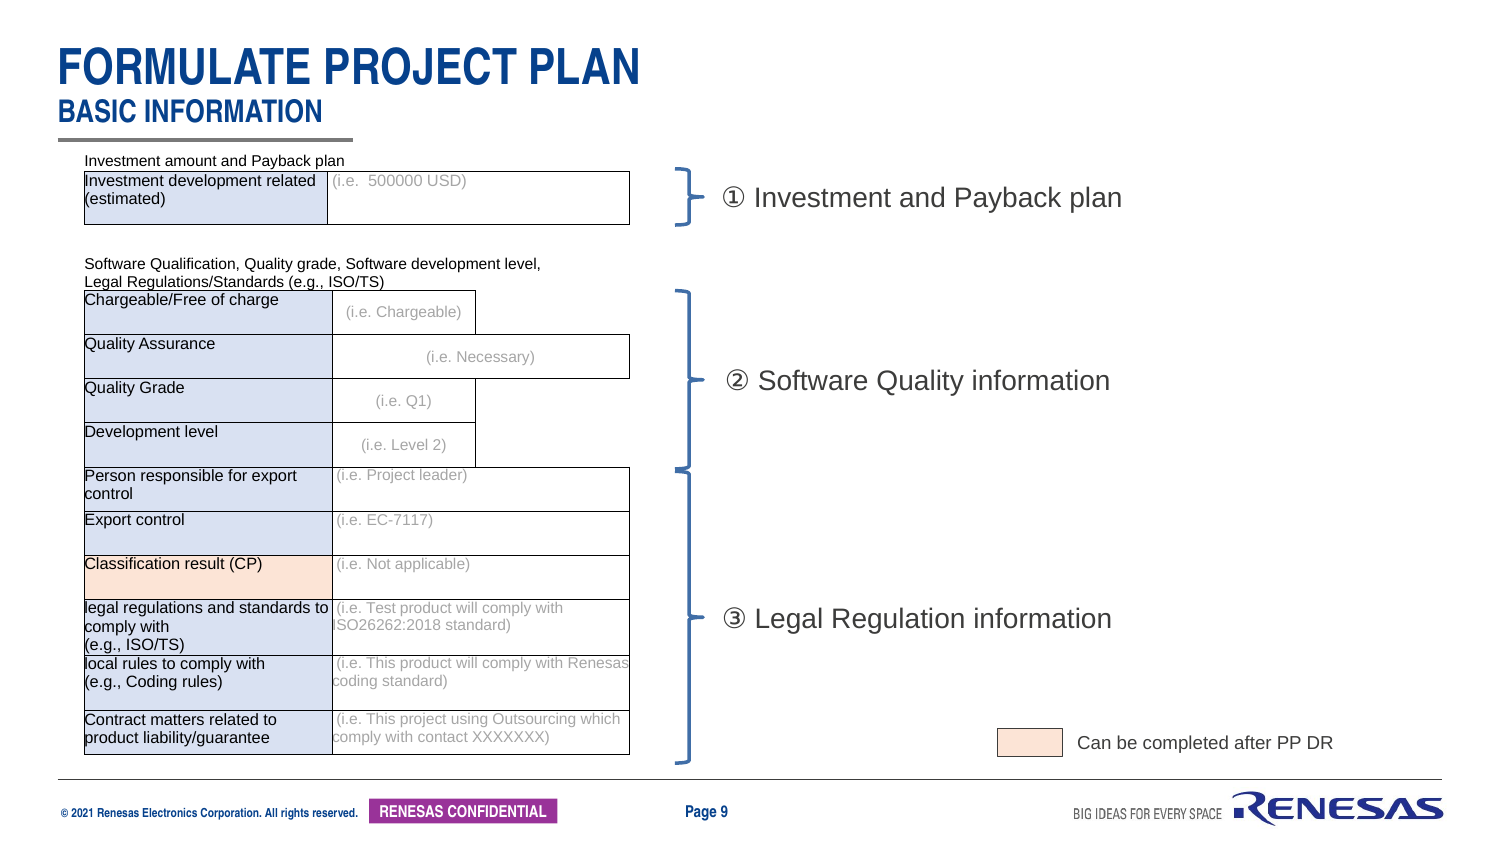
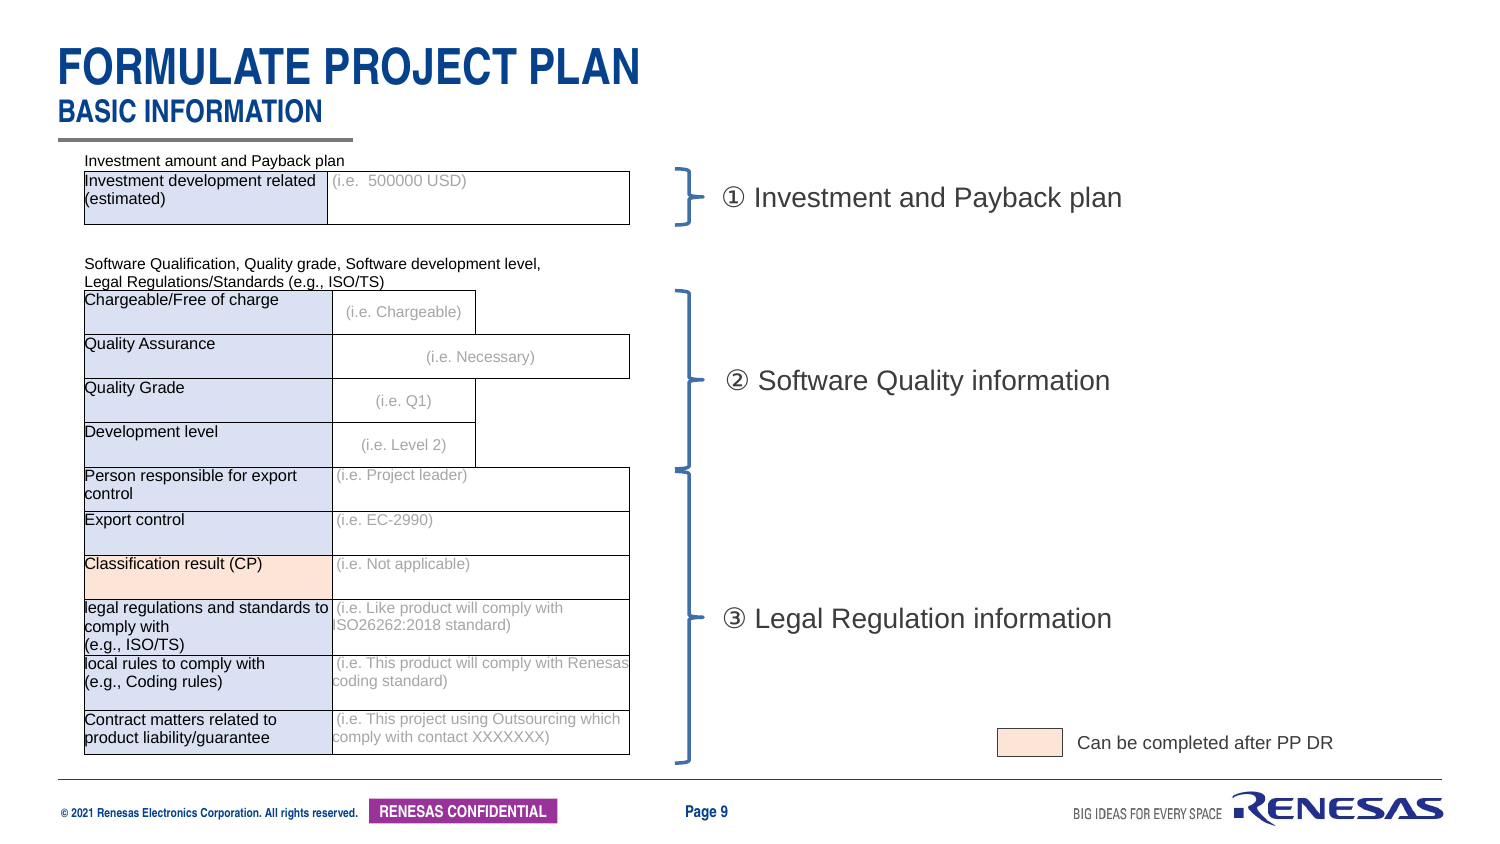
EC-7117: EC-7117 -> EC-2990
Test: Test -> Like
